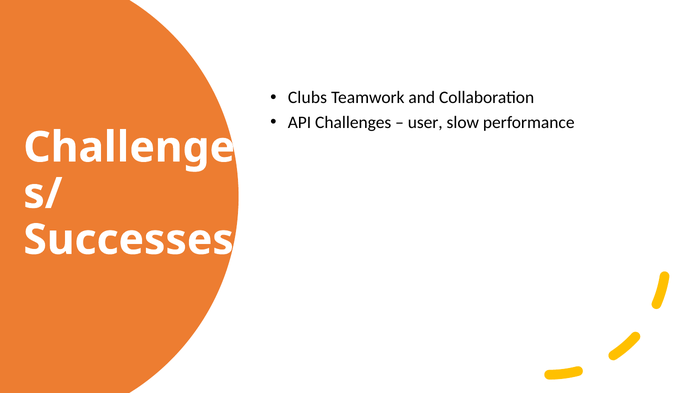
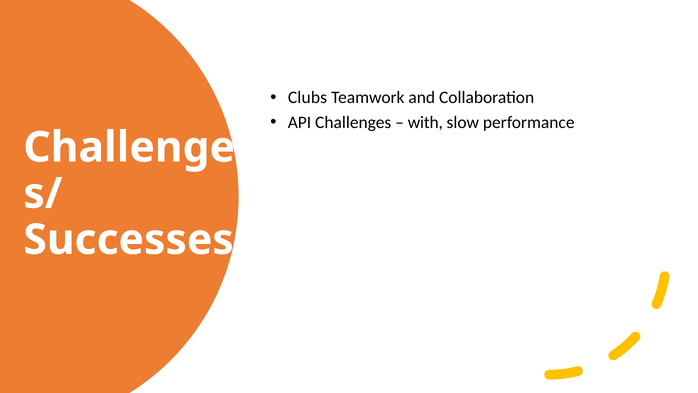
user: user -> with
